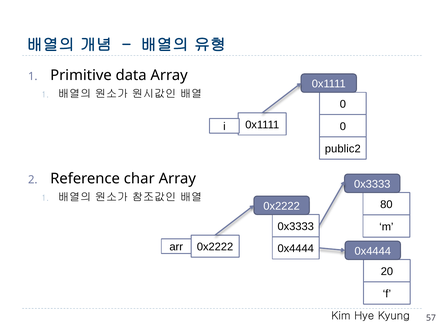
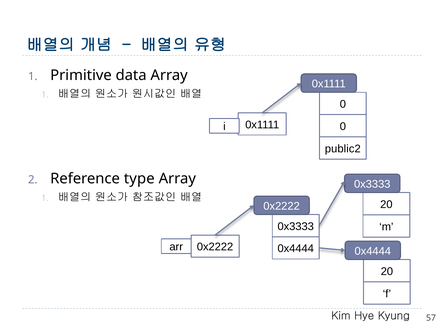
char: char -> type
0x2222 80: 80 -> 20
